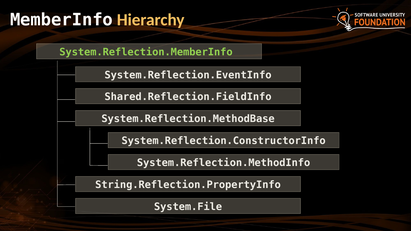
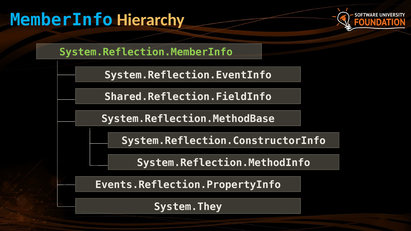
MemberInfo colour: white -> light blue
String.Reflection.PropertyInfo: String.Reflection.PropertyInfo -> Events.Reflection.PropertyInfo
System.File: System.File -> System.They
